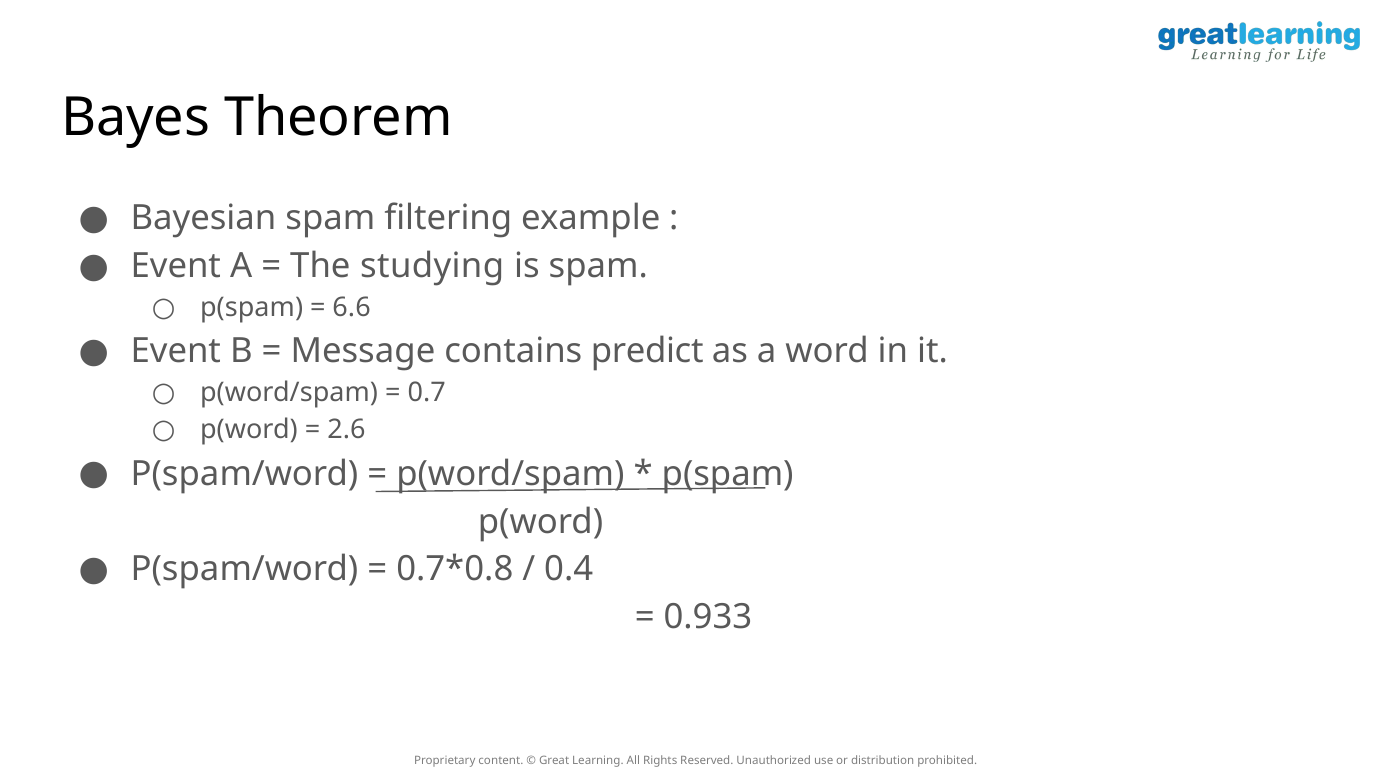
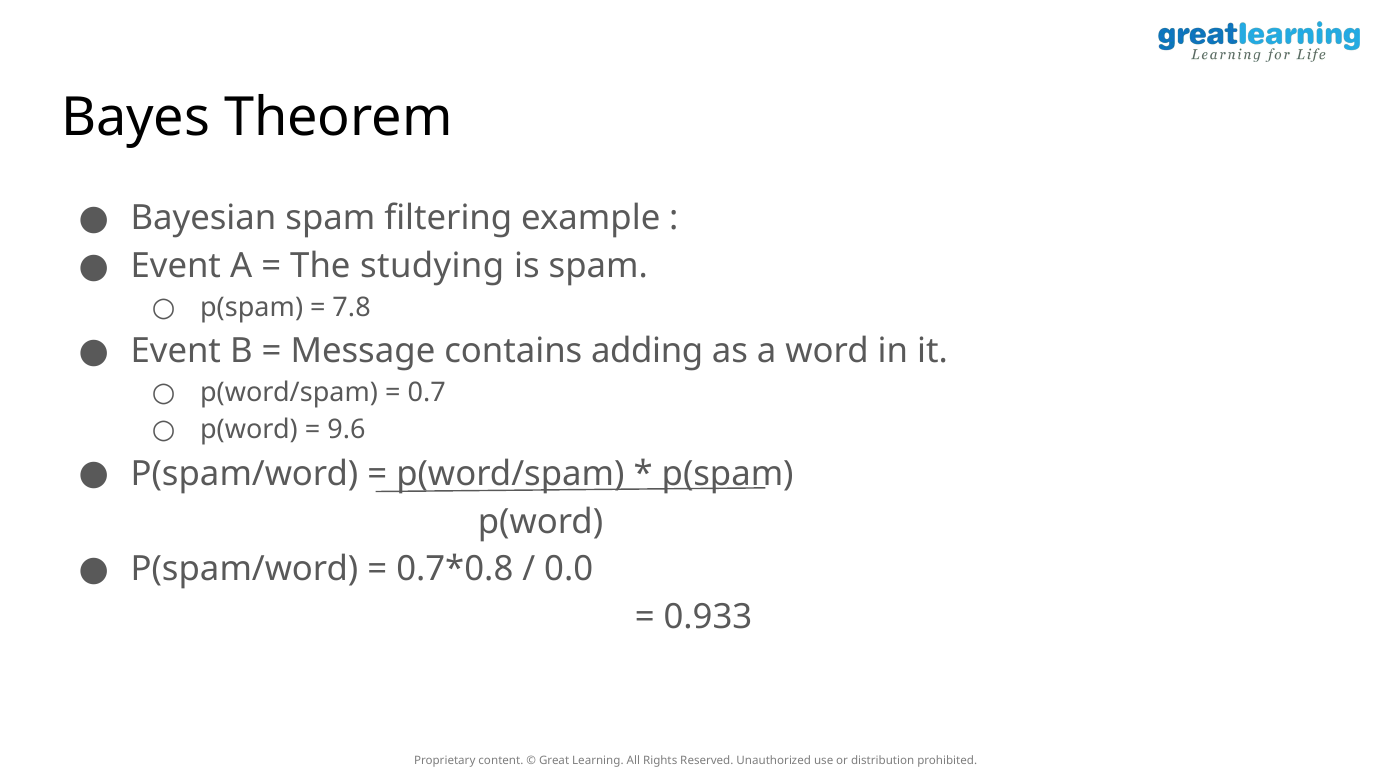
6.6: 6.6 -> 7.8
predict: predict -> adding
2.6: 2.6 -> 9.6
0.4: 0.4 -> 0.0
